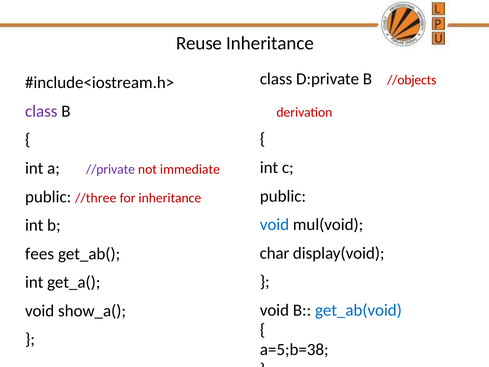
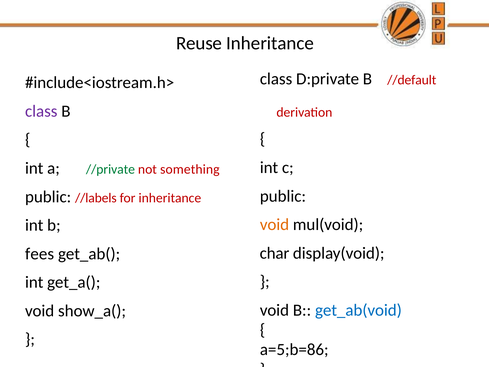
//objects: //objects -> //default
//private colour: purple -> green
immediate: immediate -> something
//three: //three -> //labels
void at (274, 224) colour: blue -> orange
a=5;b=38: a=5;b=38 -> a=5;b=86
